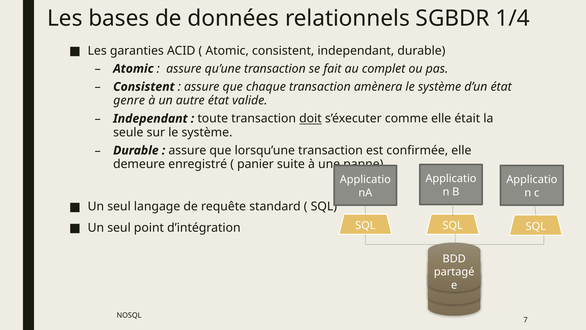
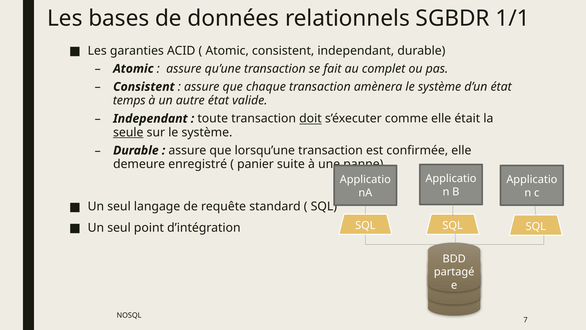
1/4: 1/4 -> 1/1
genre: genre -> temps
seule underline: none -> present
